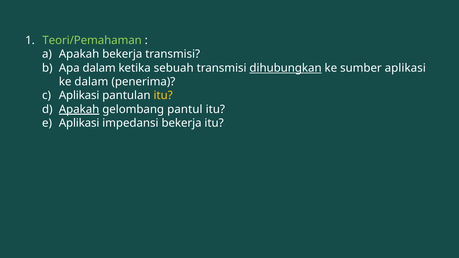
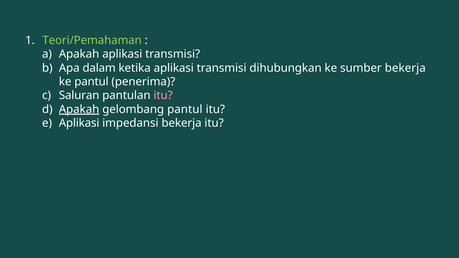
Apakah bekerja: bekerja -> aplikasi
ketika sebuah: sebuah -> aplikasi
dihubungkan underline: present -> none
sumber aplikasi: aplikasi -> bekerja
ke dalam: dalam -> pantul
Aplikasi at (79, 96): Aplikasi -> Saluran
itu at (163, 96) colour: yellow -> pink
